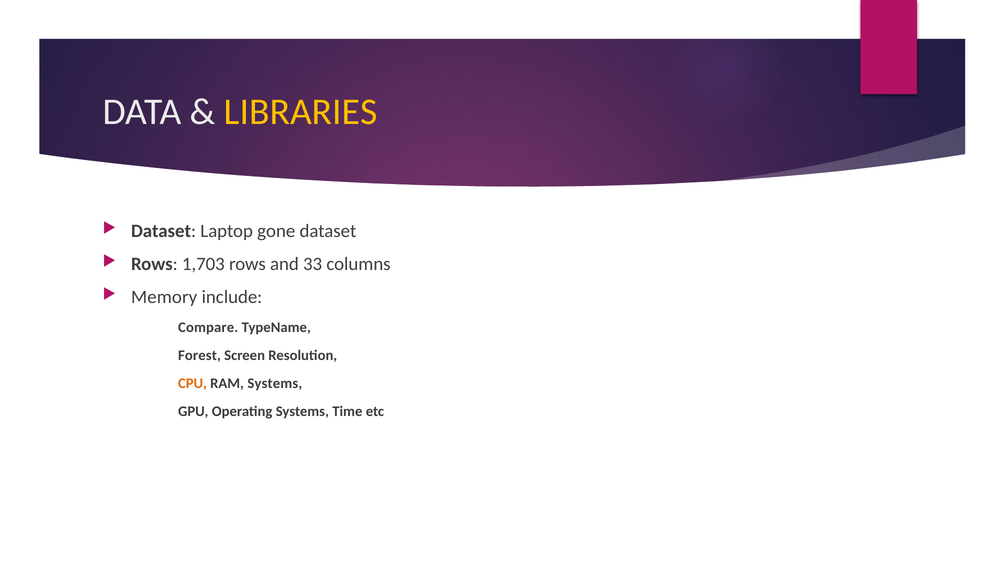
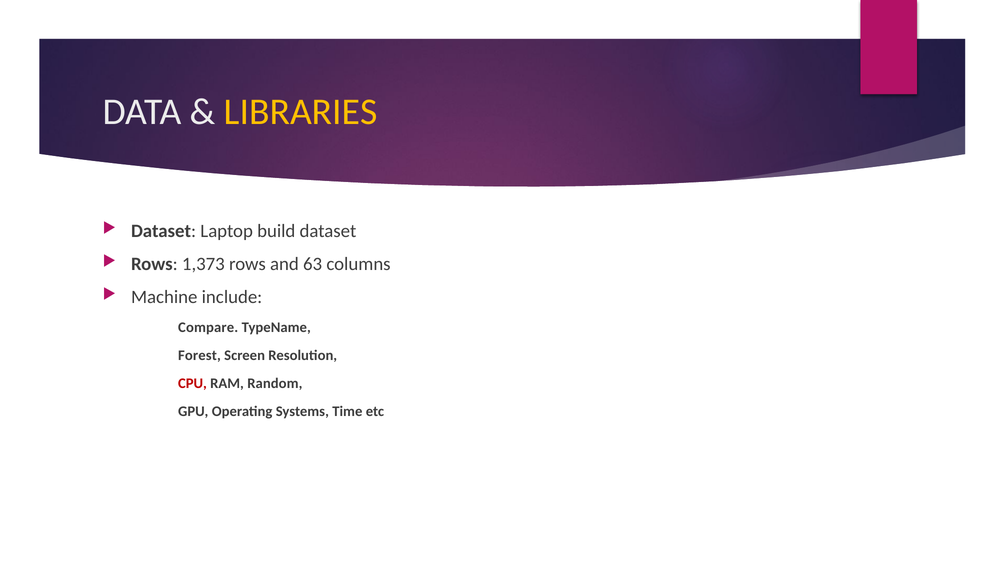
gone: gone -> build
1,703: 1,703 -> 1,373
33: 33 -> 63
Memory: Memory -> Machine
CPU colour: orange -> red
RAM Systems: Systems -> Random
